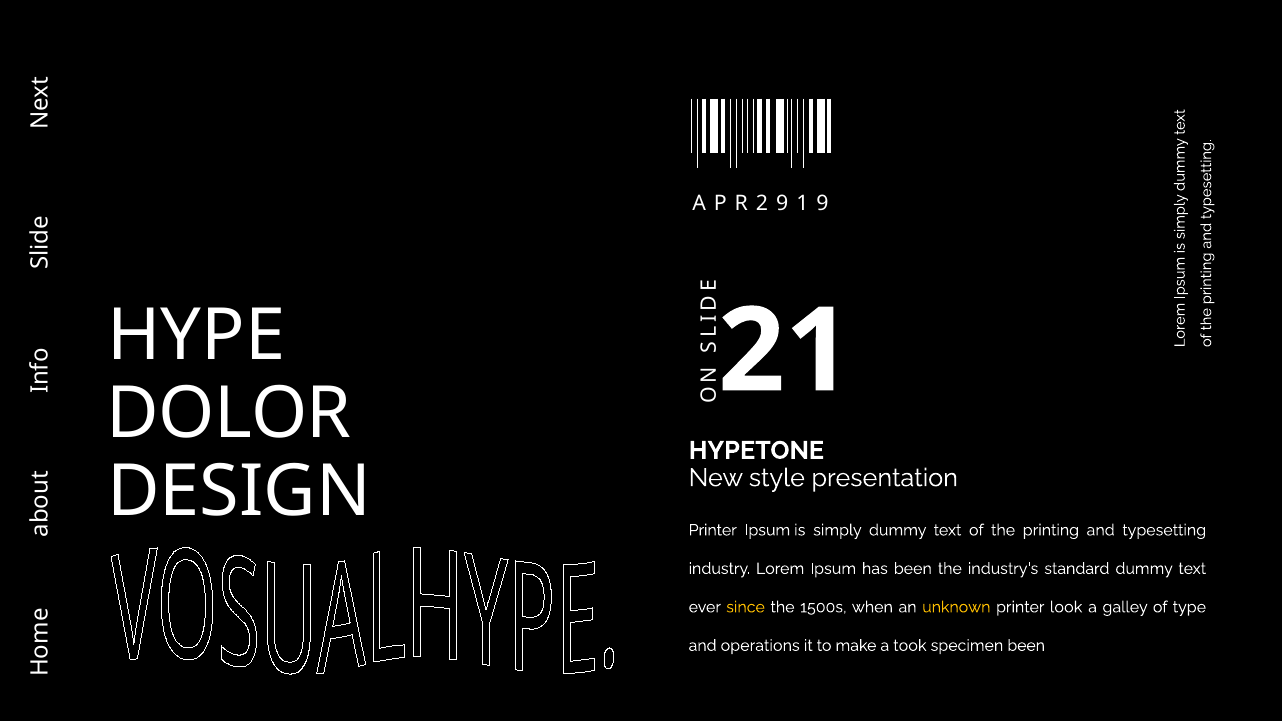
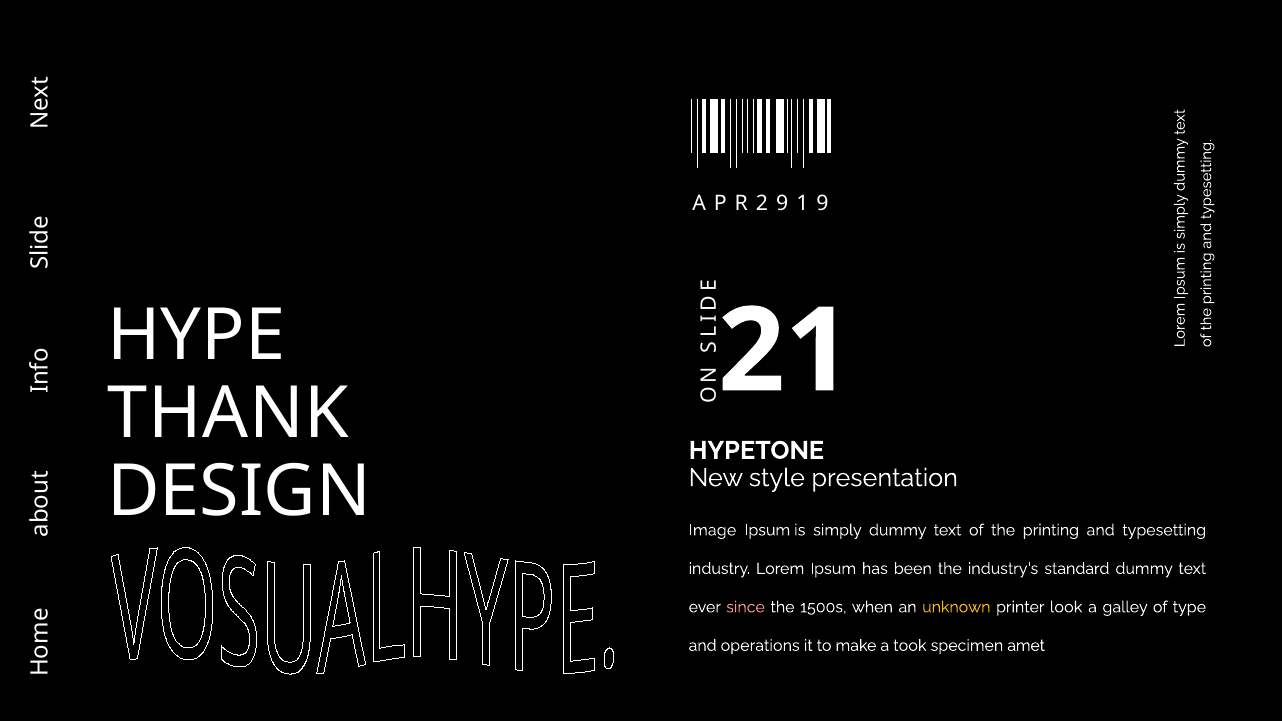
DOLOR: DOLOR -> THANK
Printer at (713, 530): Printer -> Image
since colour: yellow -> pink
specimen been: been -> amet
